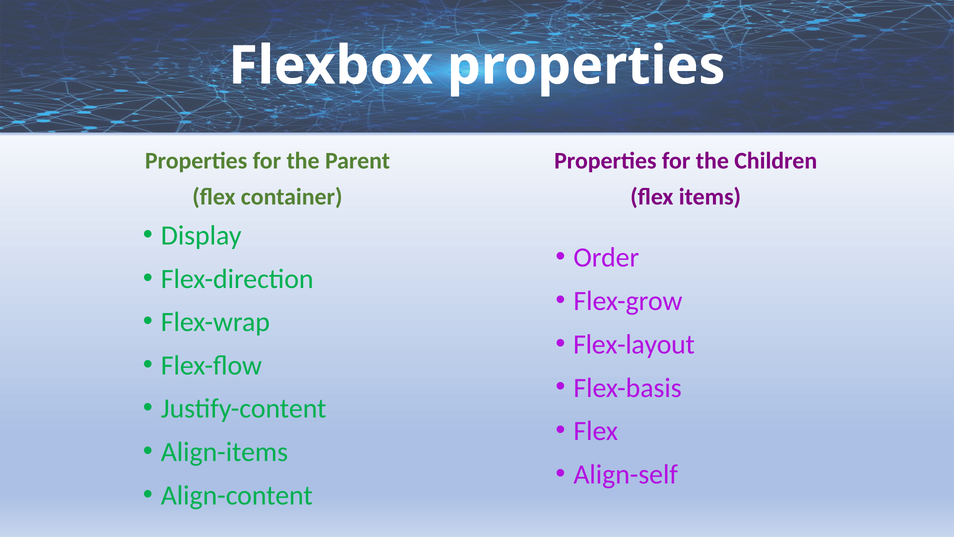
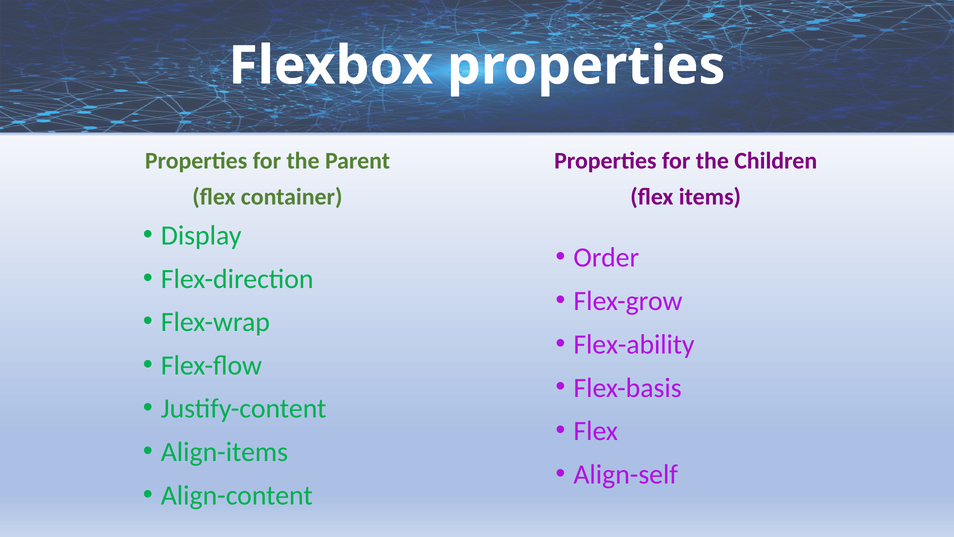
Flex-layout: Flex-layout -> Flex-ability
